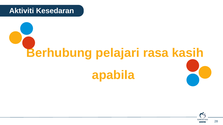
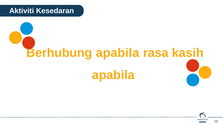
Berhubung pelajari: pelajari -> apabila
